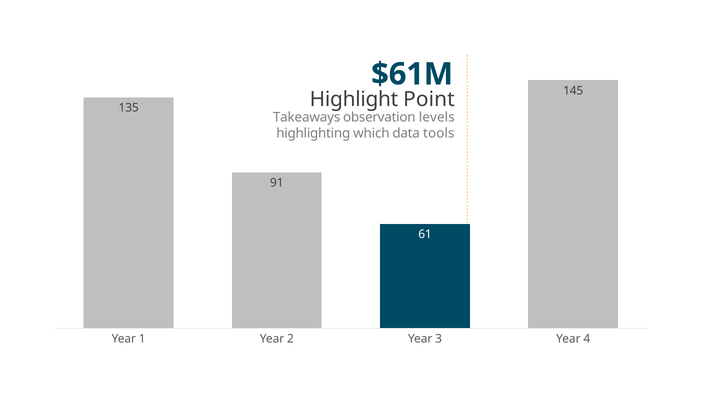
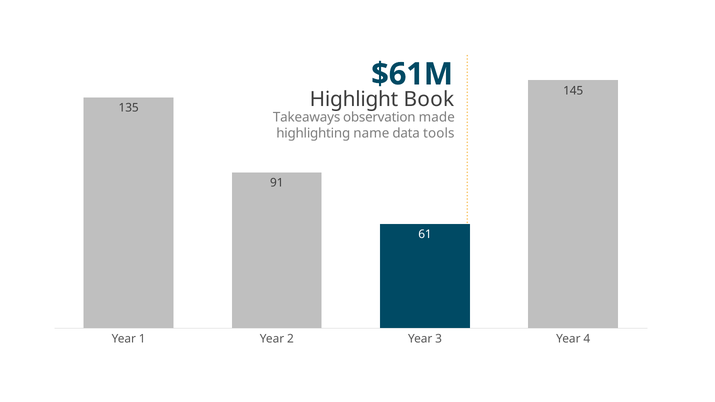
Point: Point -> Book
levels: levels -> made
which: which -> name
